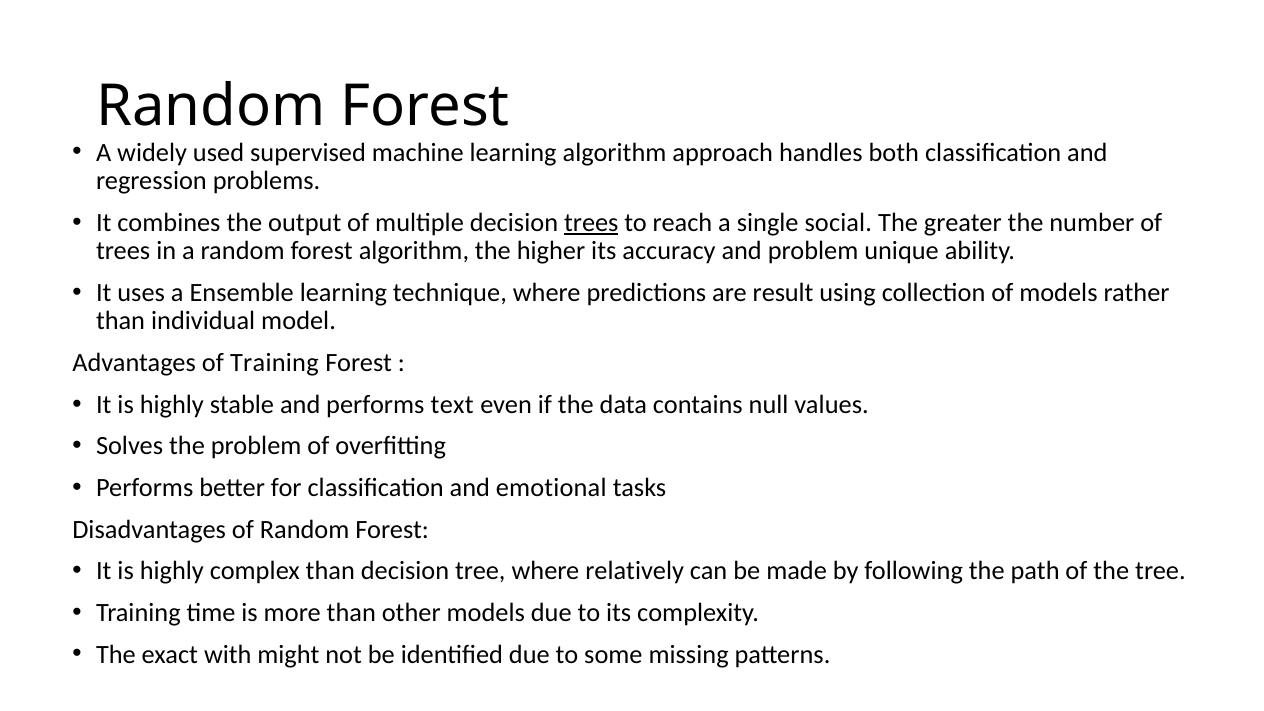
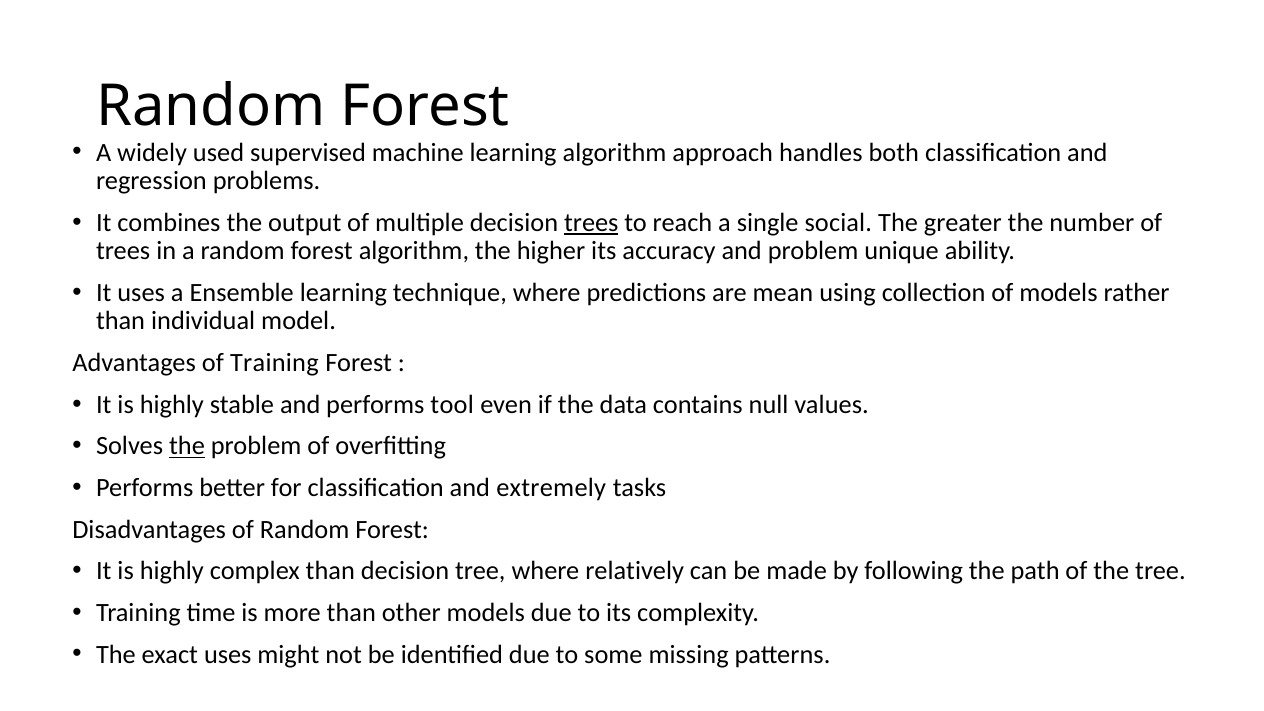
result: result -> mean
text: text -> tool
the at (187, 446) underline: none -> present
emotional: emotional -> extremely
exact with: with -> uses
